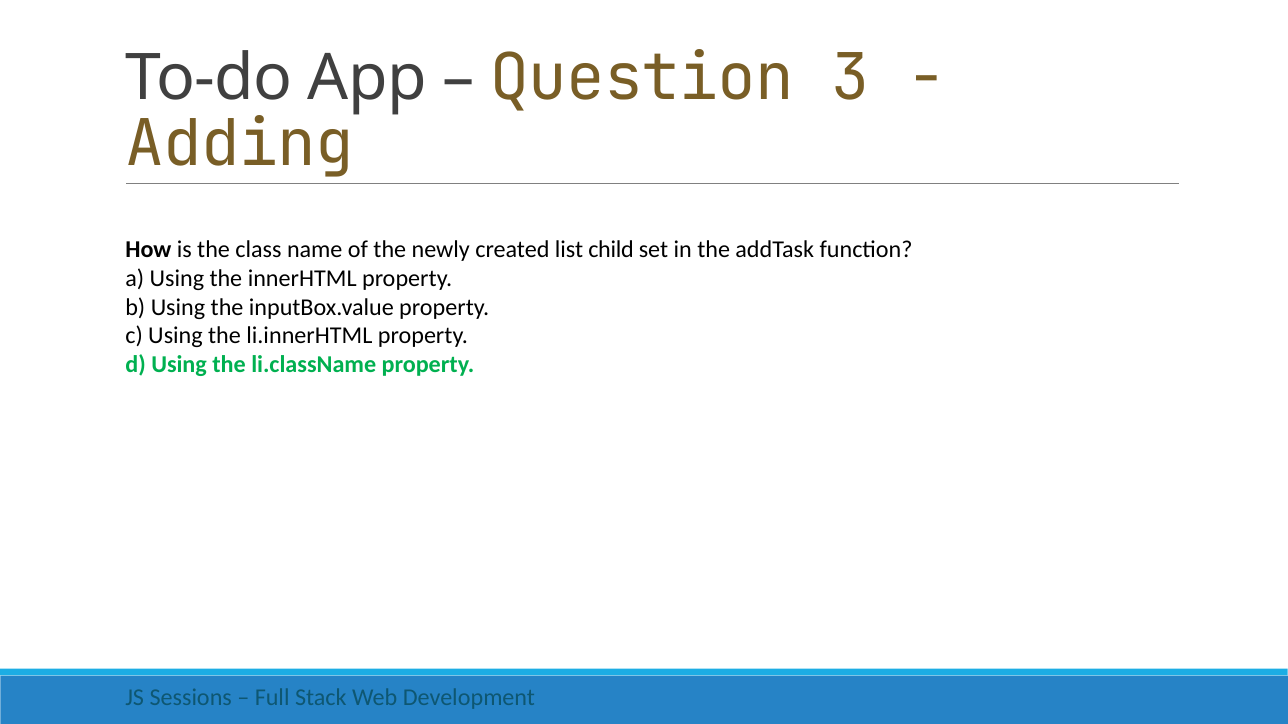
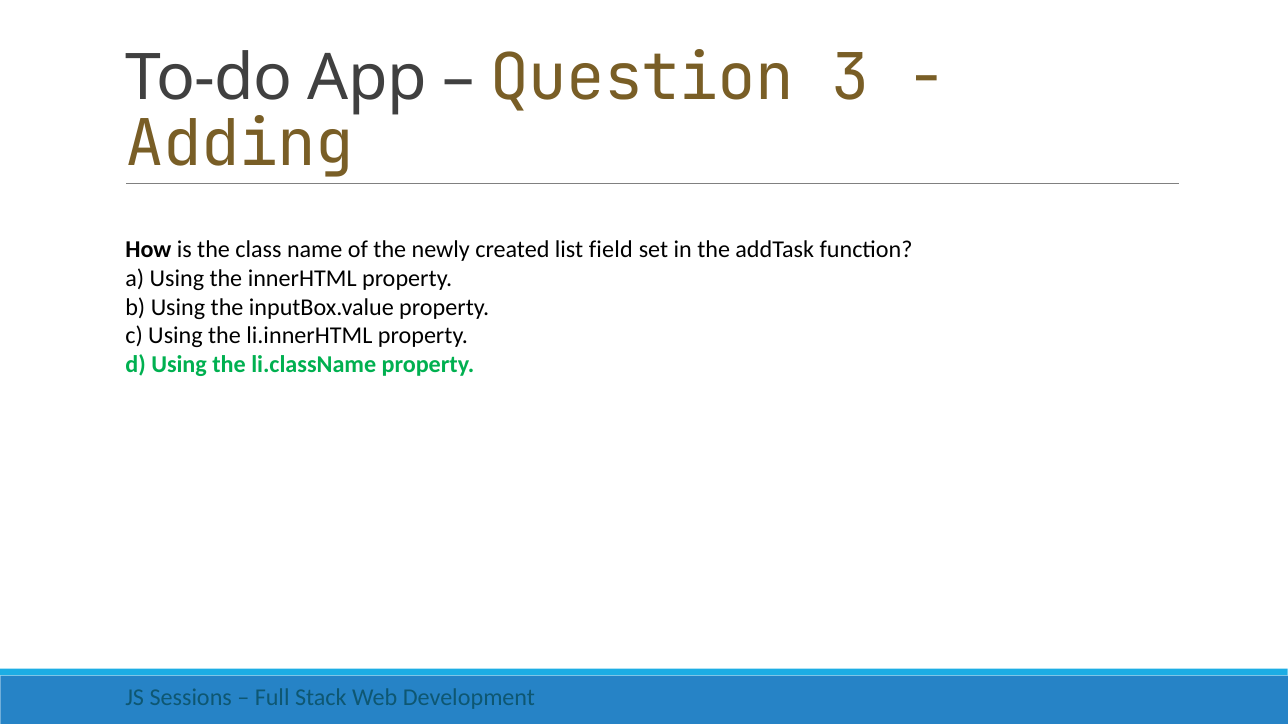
child: child -> field
